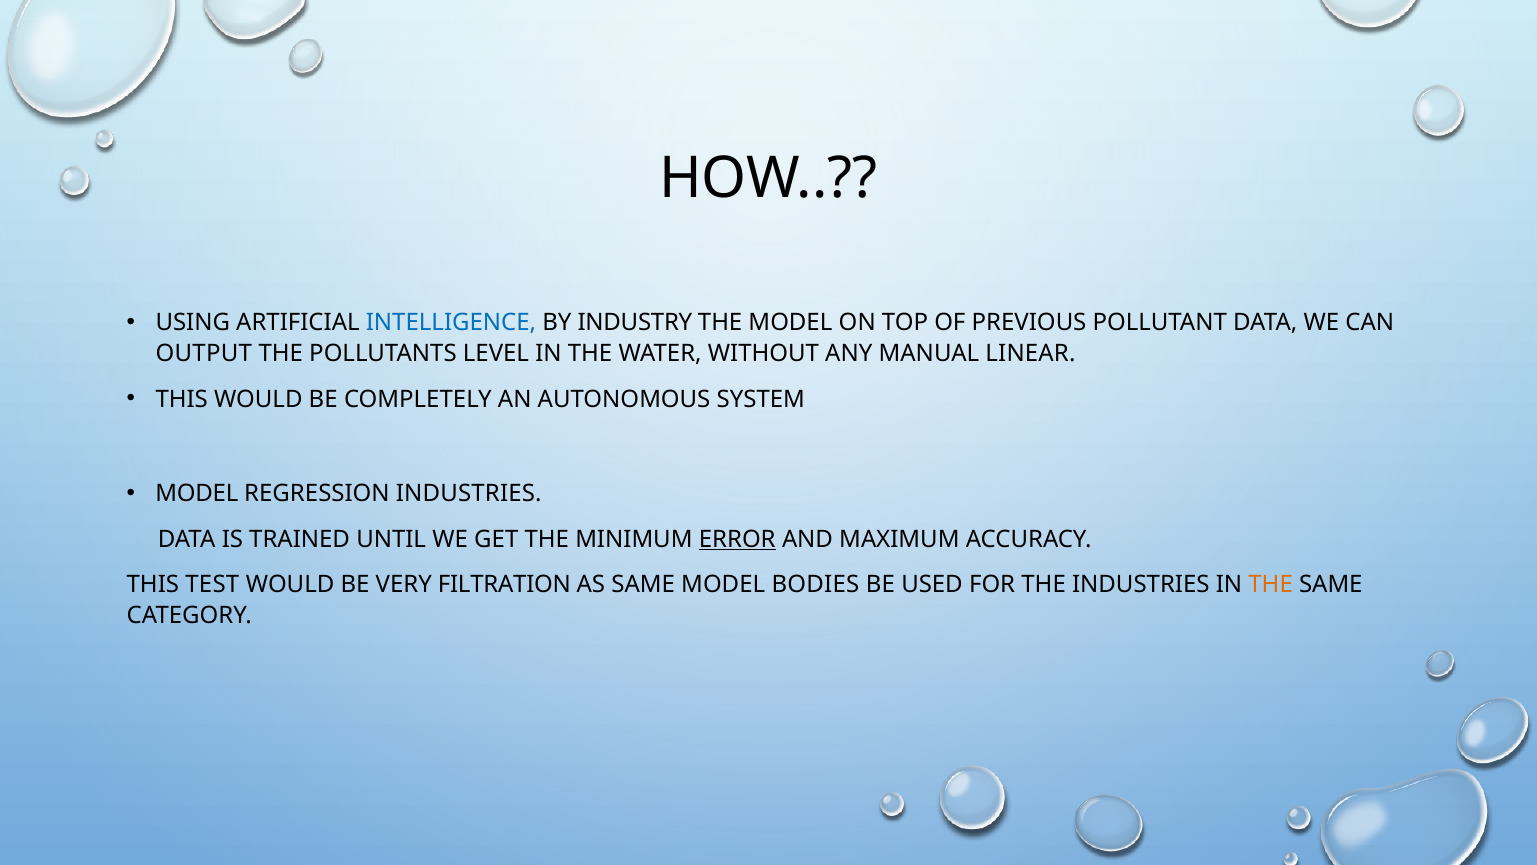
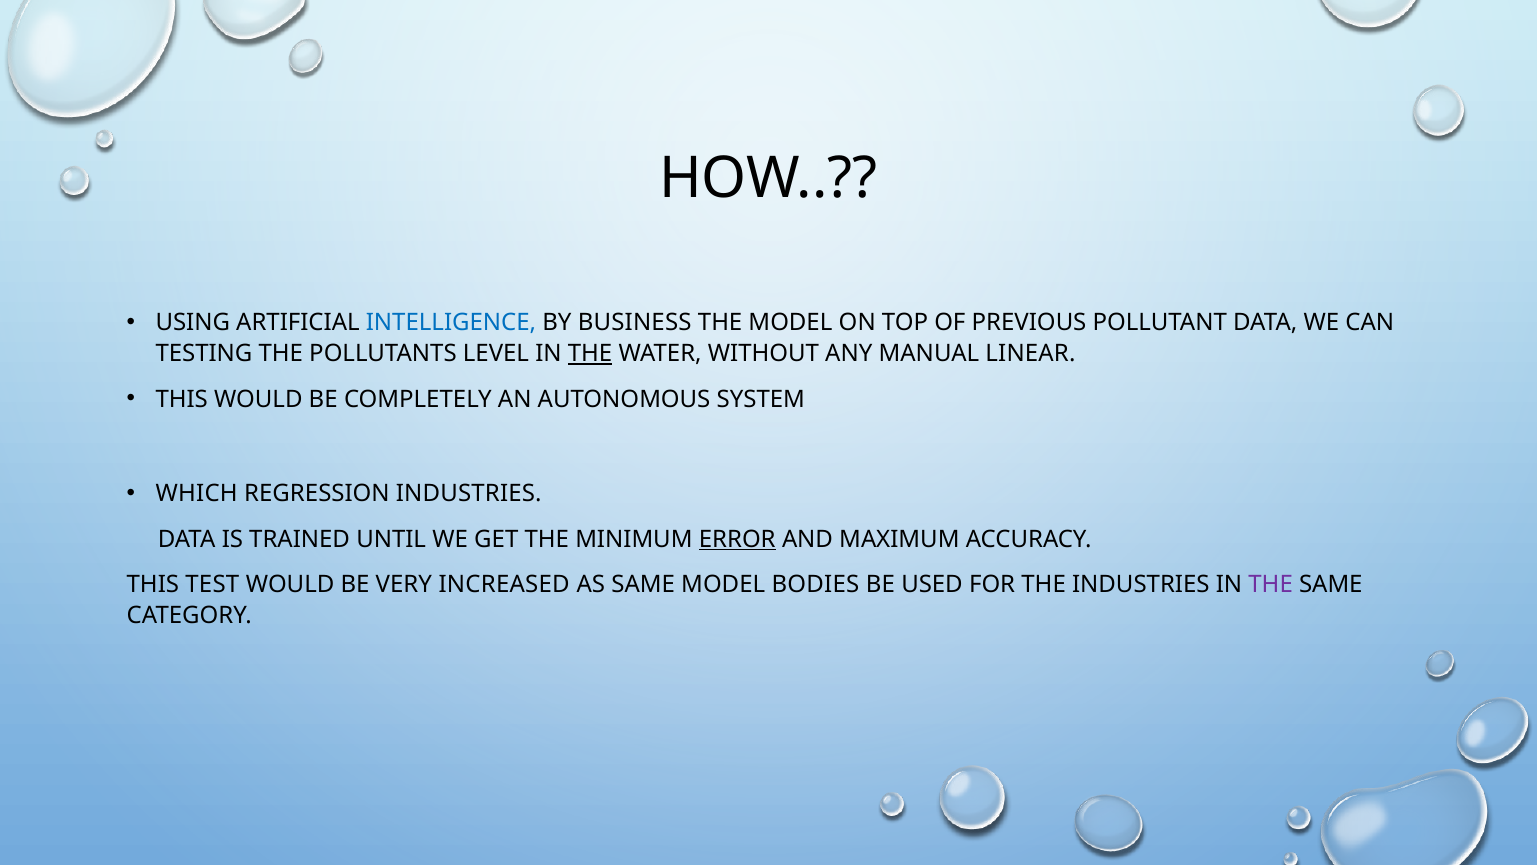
INDUSTRY: INDUSTRY -> BUSINESS
OUTPUT: OUTPUT -> TESTING
THE at (590, 354) underline: none -> present
MODEL at (197, 494): MODEL -> WHICH
FILTRATION: FILTRATION -> INCREASED
THE at (1271, 584) colour: orange -> purple
